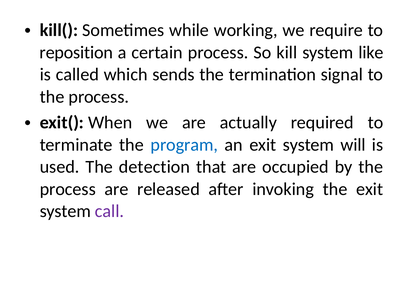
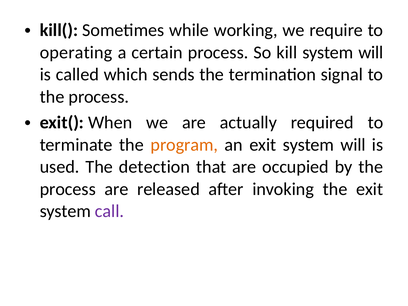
reposition: reposition -> operating
kill system like: like -> will
program colour: blue -> orange
